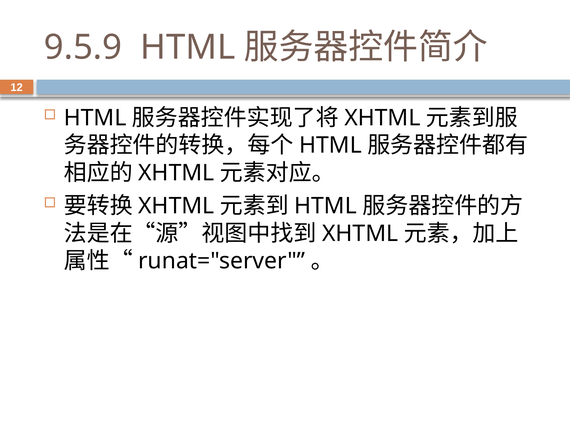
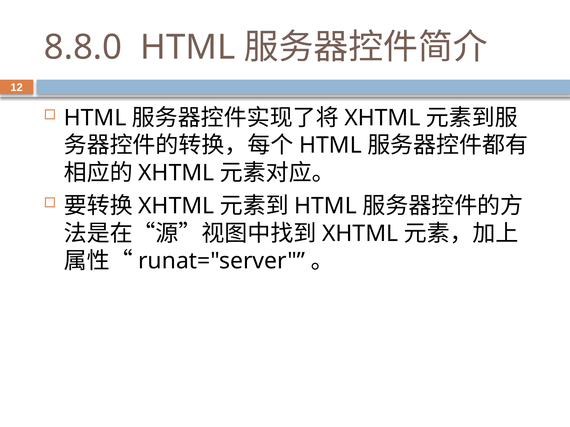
9.5.9: 9.5.9 -> 8.8.0
